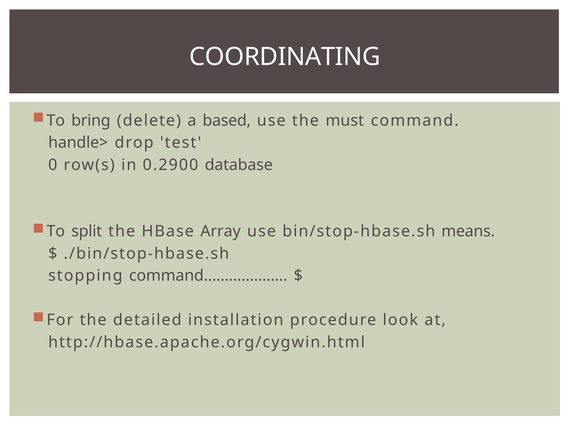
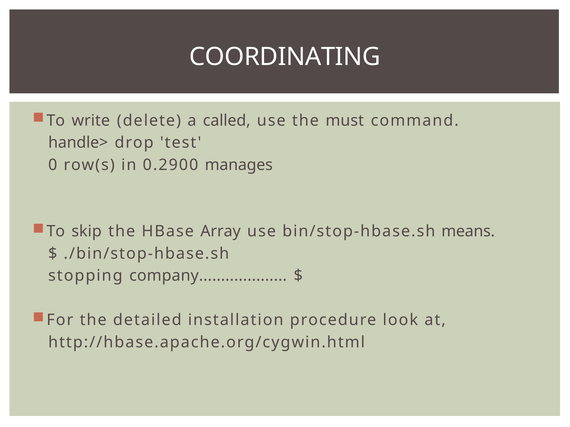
bring: bring -> write
based: based -> called
database: database -> manages
split: split -> skip
stopping command: command -> company
